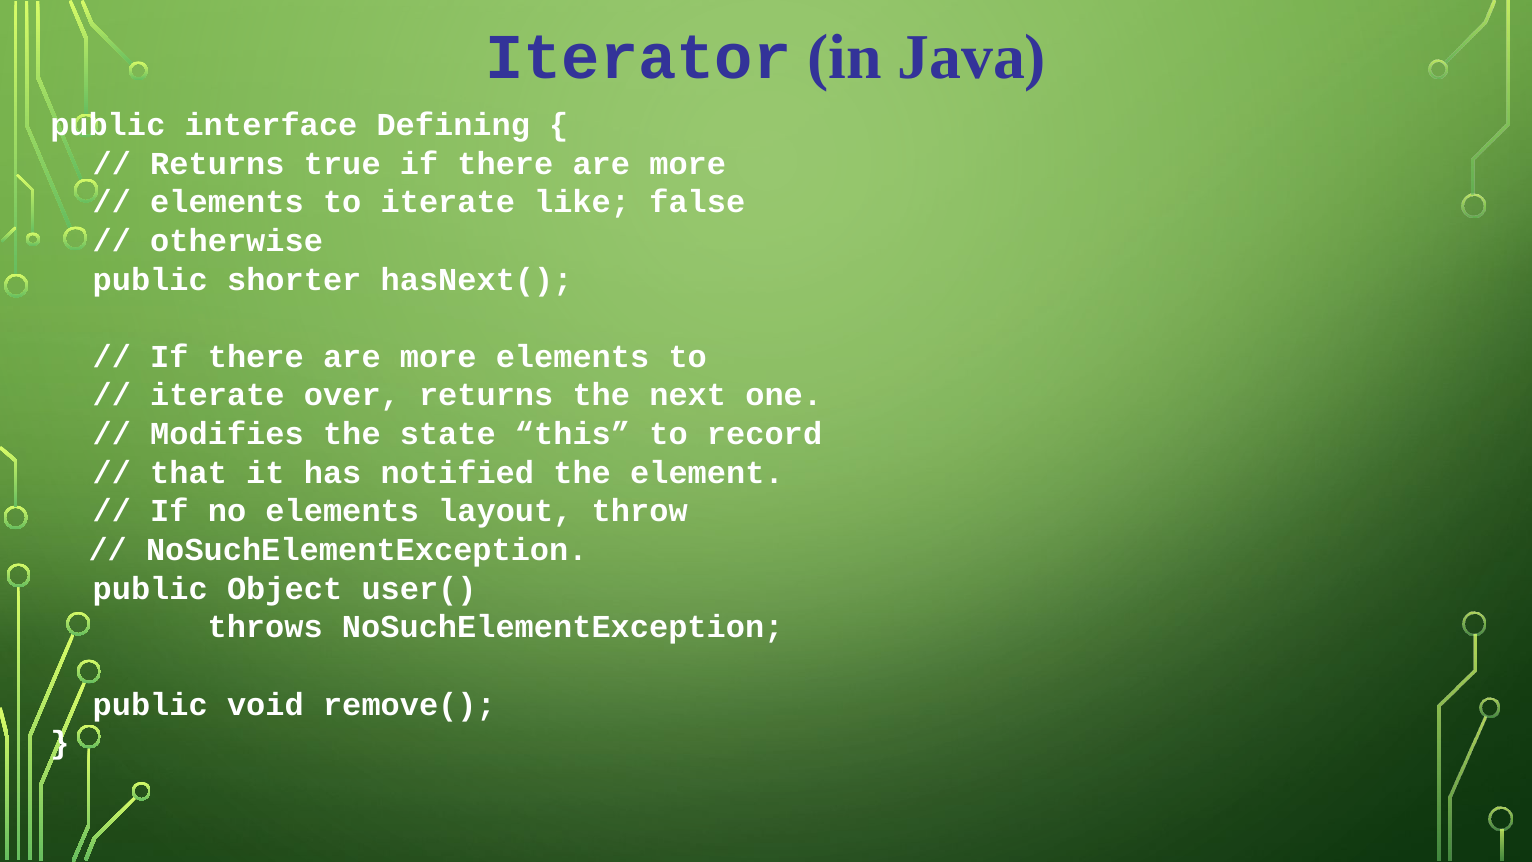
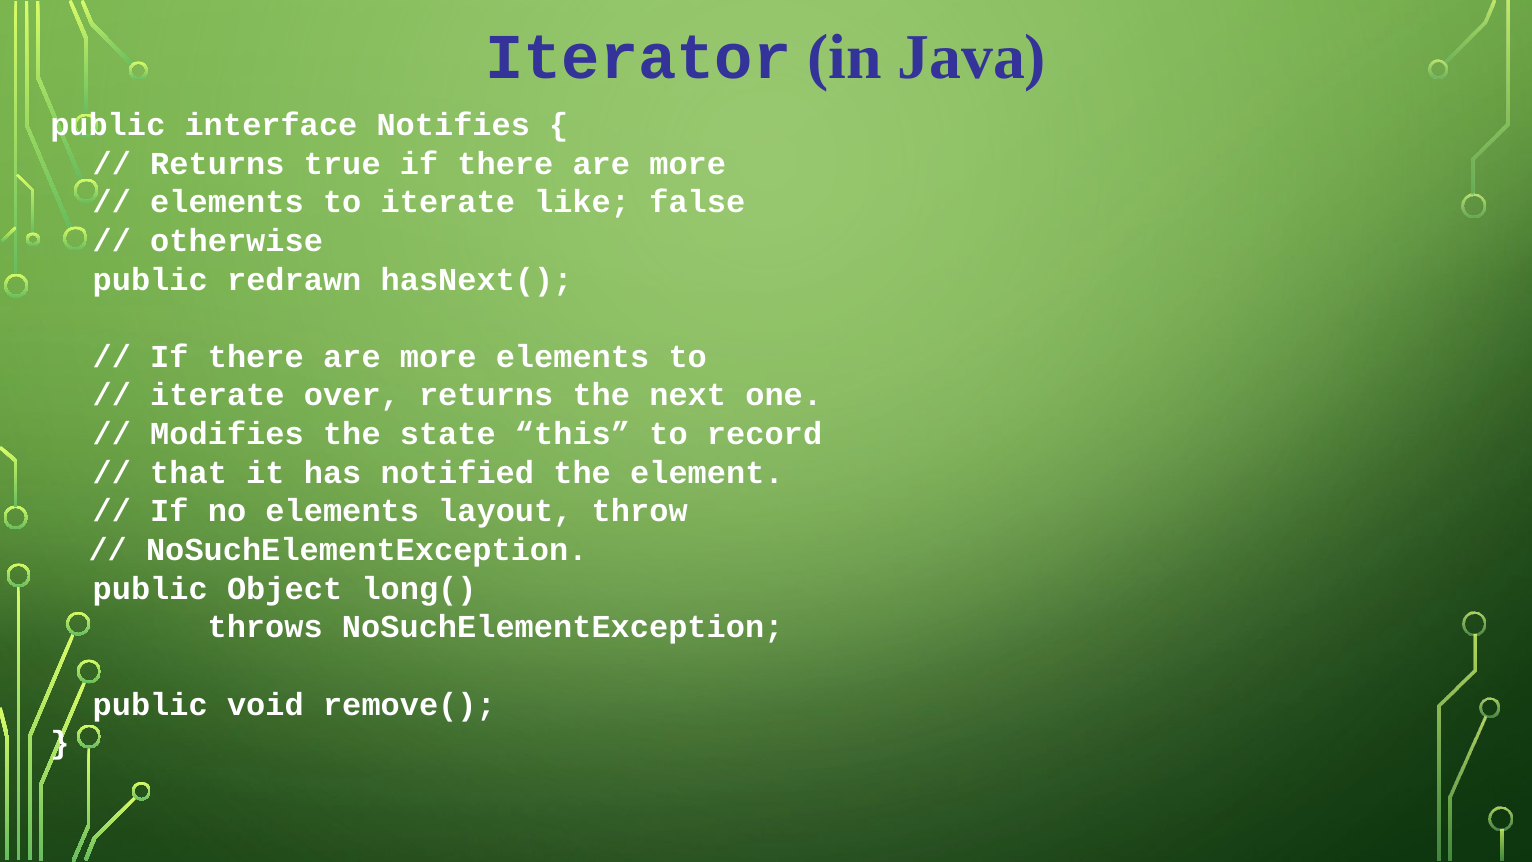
Defining: Defining -> Notifies
shorter: shorter -> redrawn
user(: user( -> long(
